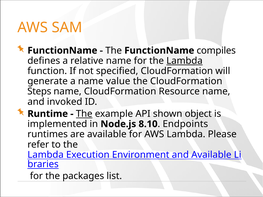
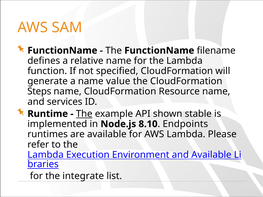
compiles: compiles -> filename
Lambda at (184, 61) underline: present -> none
invoked: invoked -> services
object: object -> stable
packages: packages -> integrate
